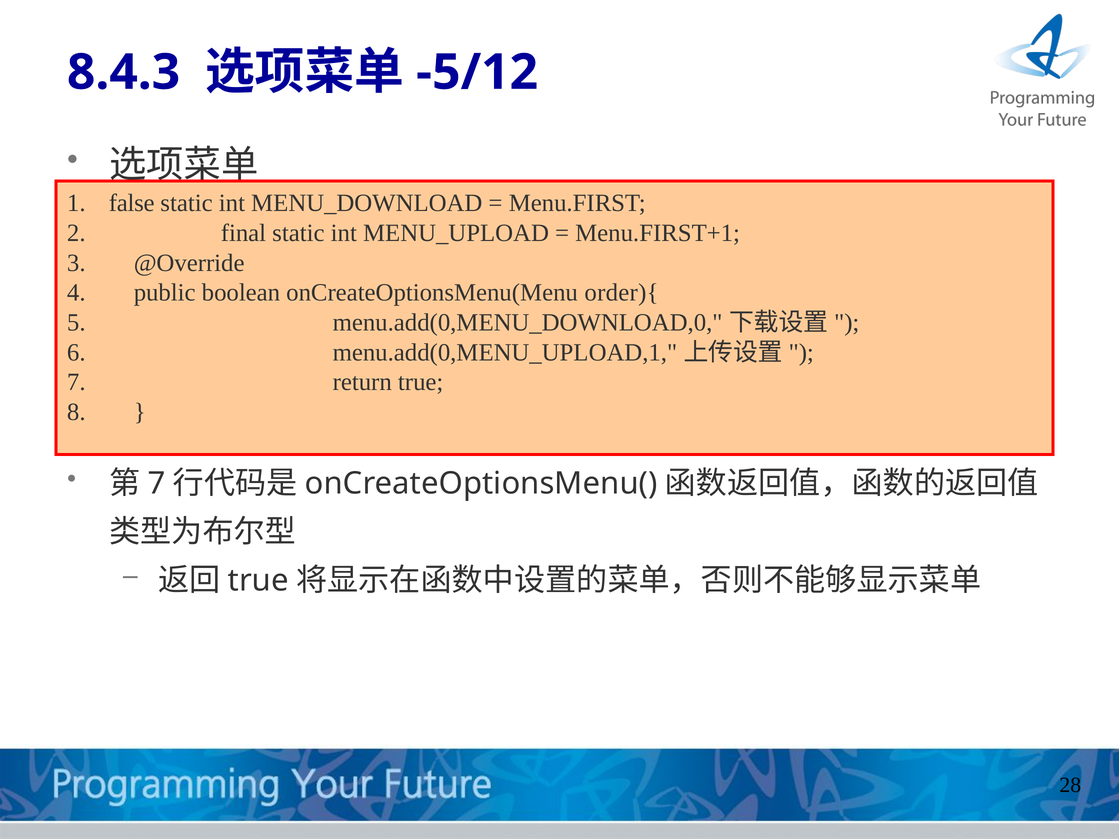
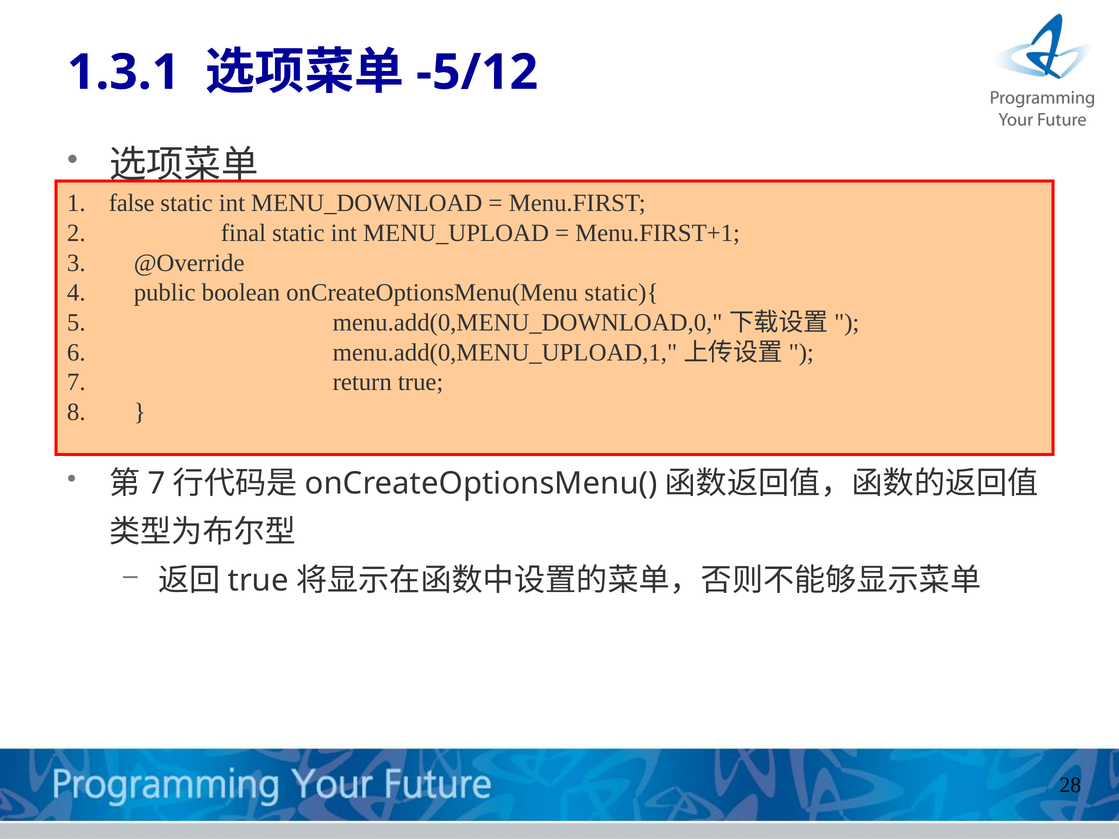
8.4.3: 8.4.3 -> 1.3.1
order){: order){ -> static){
